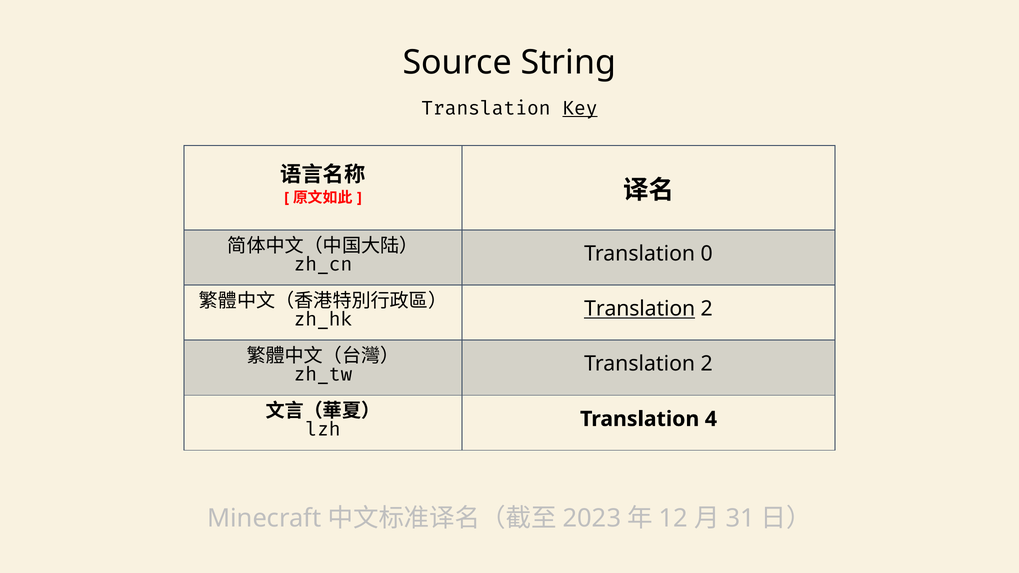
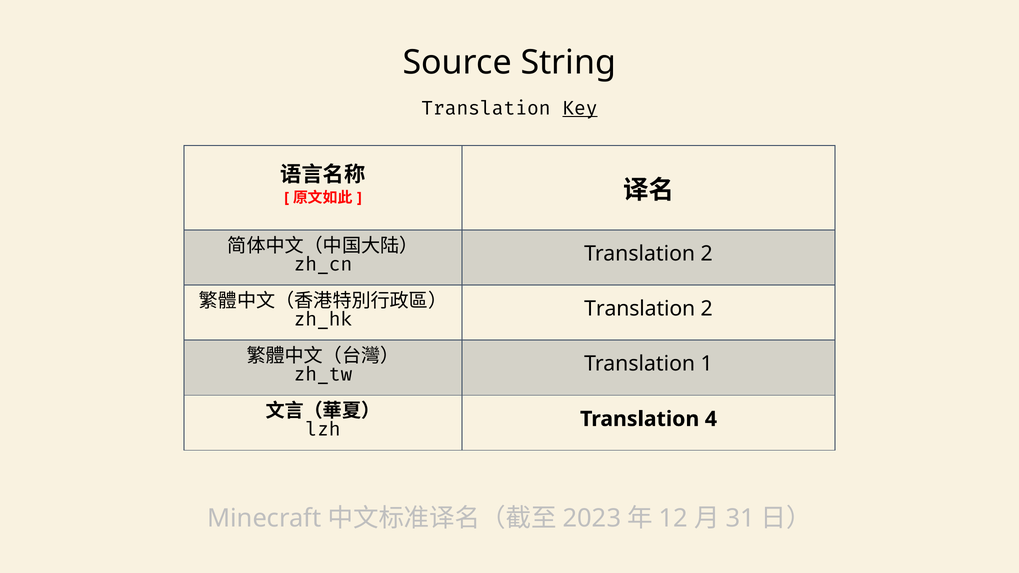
0 at (707, 254): 0 -> 2
Translation at (640, 309) underline: present -> none
2 at (707, 364): 2 -> 1
